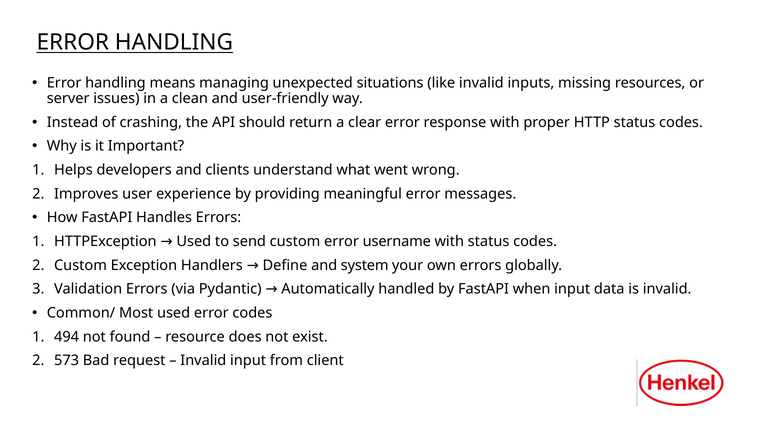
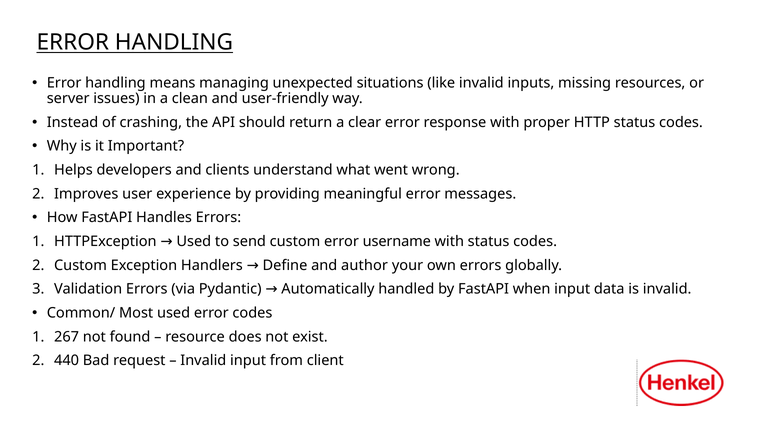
system: system -> author
494: 494 -> 267
573: 573 -> 440
